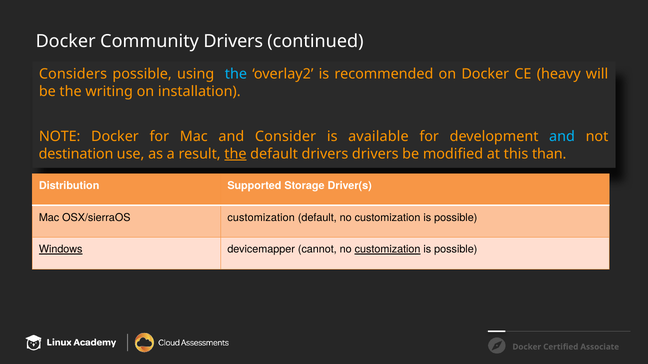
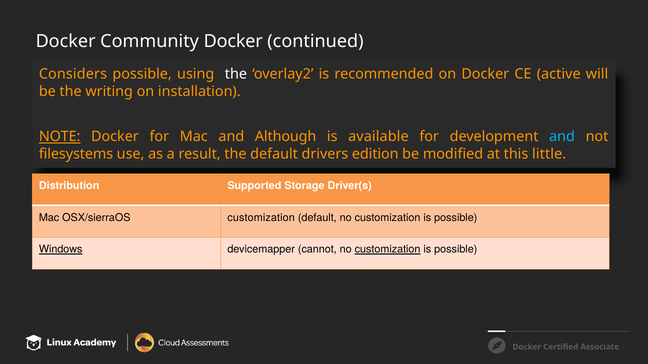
Community Drivers: Drivers -> Docker
the at (236, 74) colour: light blue -> white
heavy: heavy -> active
NOTE underline: none -> present
Consider: Consider -> Although
destination: destination -> filesystems
the at (235, 154) underline: present -> none
drivers drivers: drivers -> edition
than: than -> little
